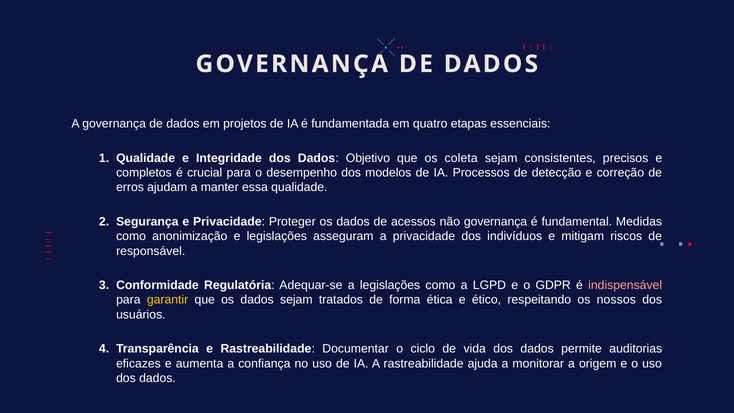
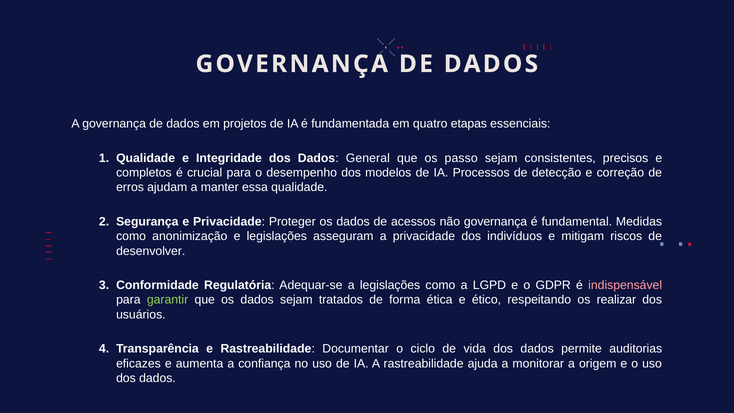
Objetivo: Objetivo -> General
coleta: coleta -> passo
responsável: responsável -> desenvolver
garantir colour: yellow -> light green
nossos: nossos -> realizar
